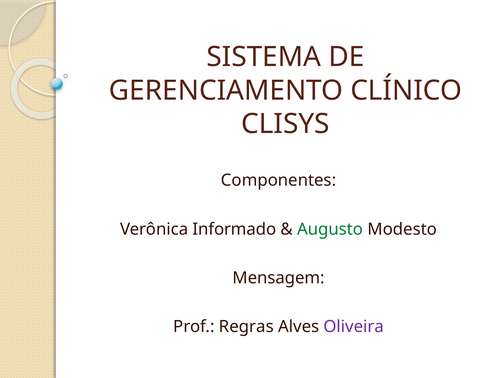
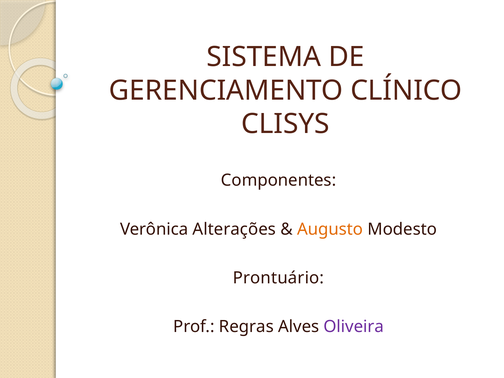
Informado: Informado -> Alterações
Augusto colour: green -> orange
Mensagem: Mensagem -> Prontuário
